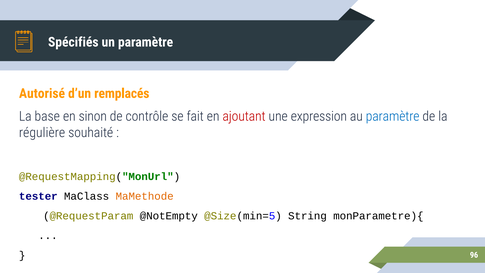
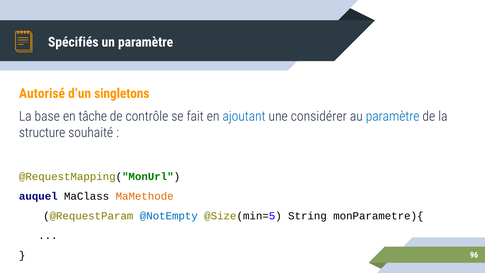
remplacés: remplacés -> singletons
sinon: sinon -> tâche
ajoutant colour: red -> blue
expression: expression -> considérer
régulière: régulière -> structure
tester: tester -> auquel
@NotEmpty colour: black -> blue
